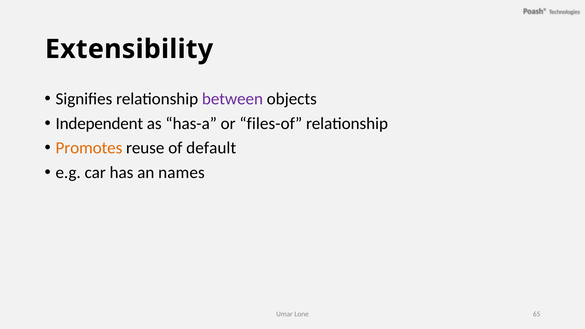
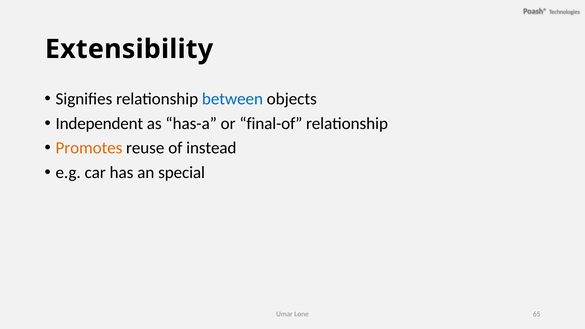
between colour: purple -> blue
files-of: files-of -> final-of
default: default -> instead
names: names -> special
